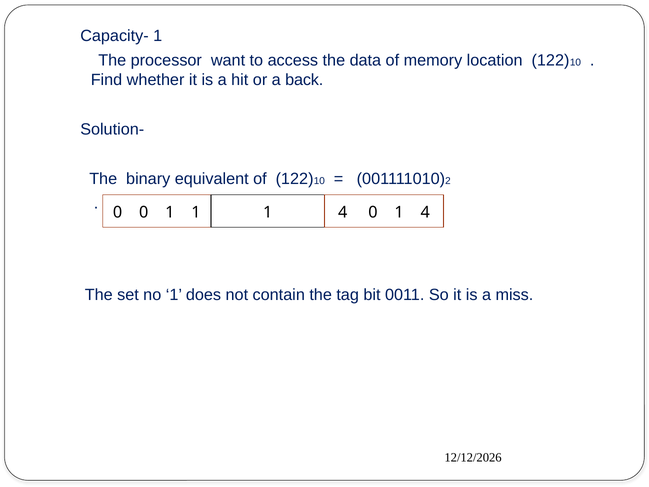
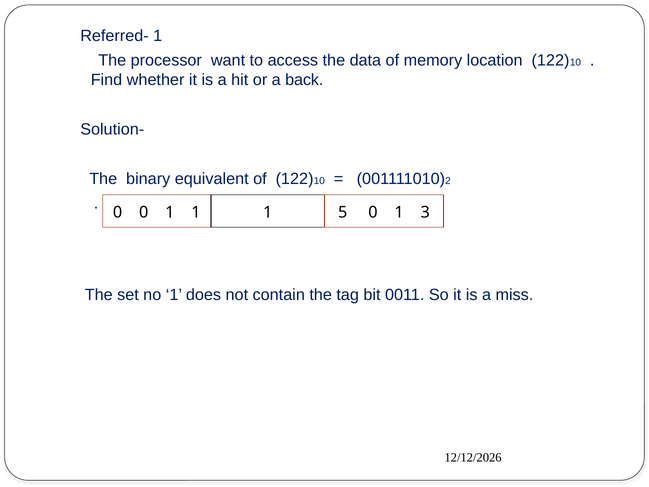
Capacity-: Capacity- -> Referred-
1 1 4: 4 -> 5
0 1 4: 4 -> 3
